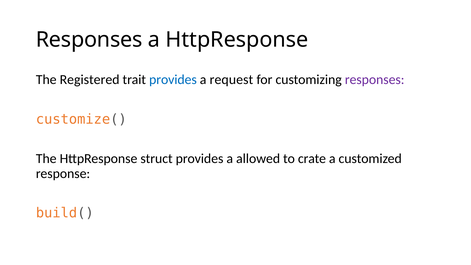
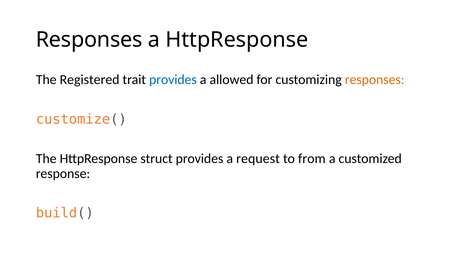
request: request -> allowed
responses at (375, 80) colour: purple -> orange
allowed: allowed -> request
crate: crate -> from
